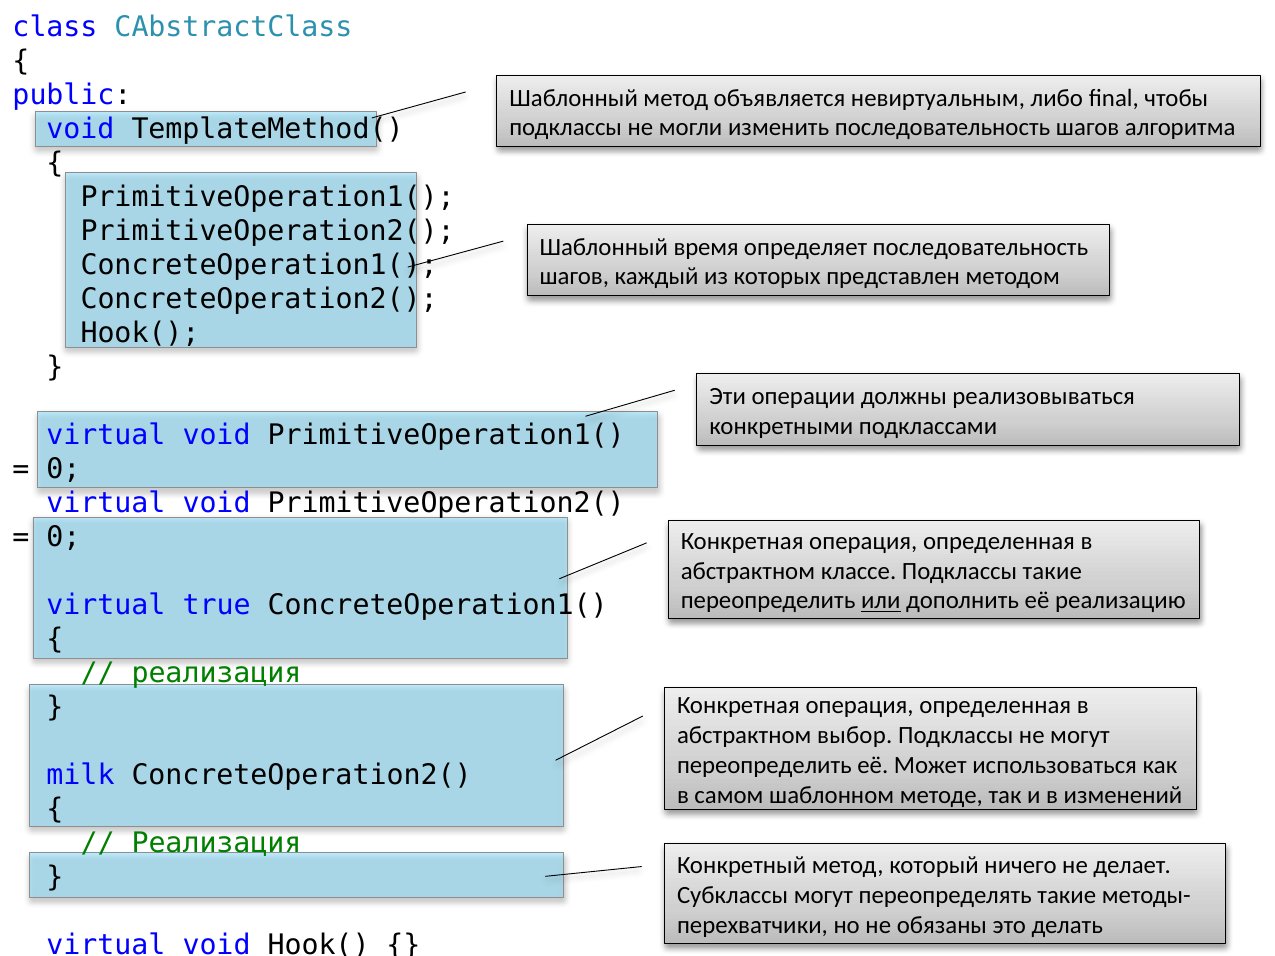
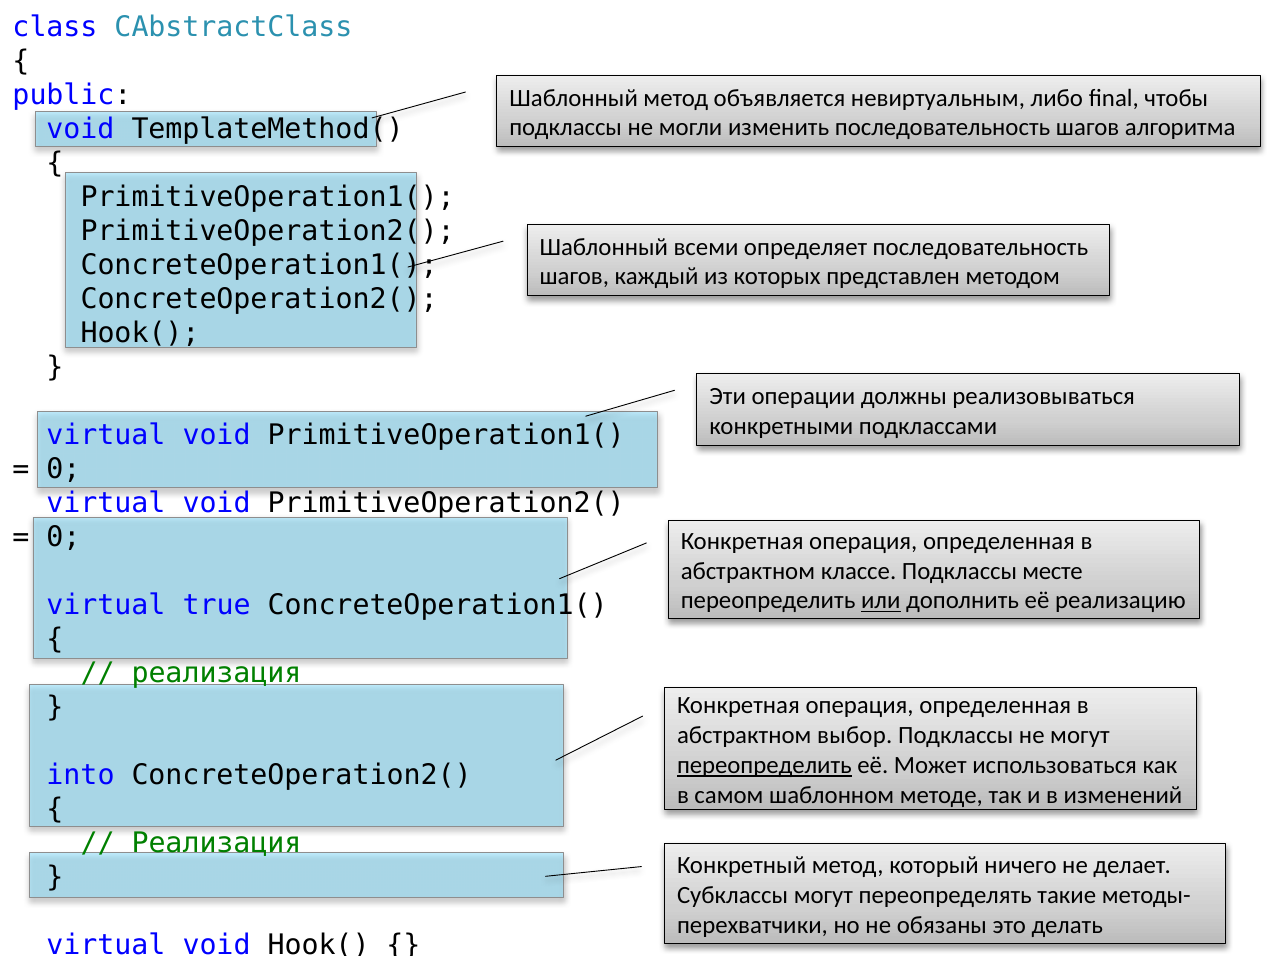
время: время -> всеми
Подклассы такие: такие -> месте
переопределить at (764, 765) underline: none -> present
milk: milk -> into
